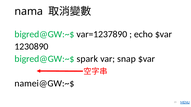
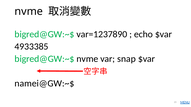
nama at (29, 11): nama -> nvme
1230890: 1230890 -> 4933385
bigred@GW:~$ spark: spark -> nvme
